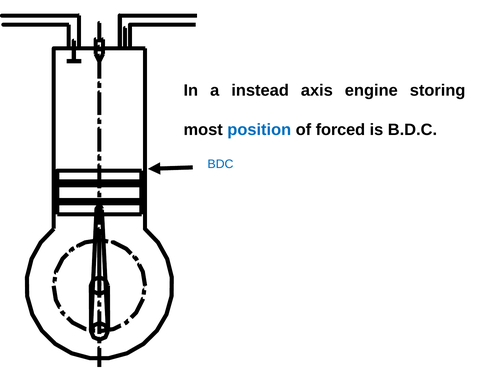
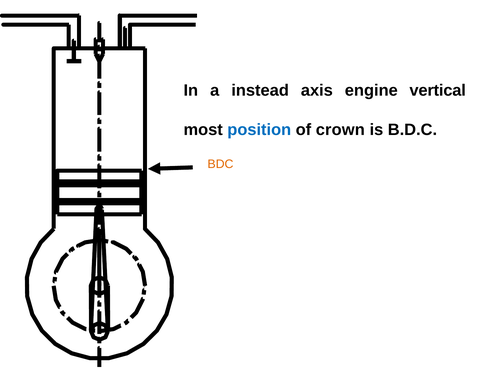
storing: storing -> vertical
forced: forced -> crown
BDC colour: blue -> orange
